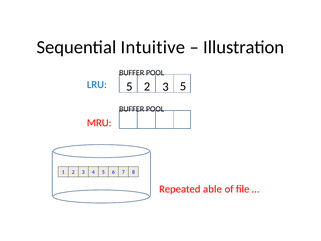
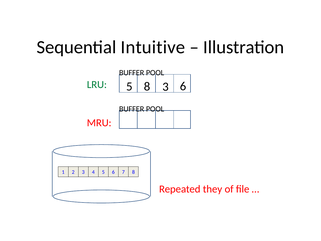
LRU colour: blue -> green
5 2: 2 -> 8
3 5: 5 -> 6
able: able -> they
